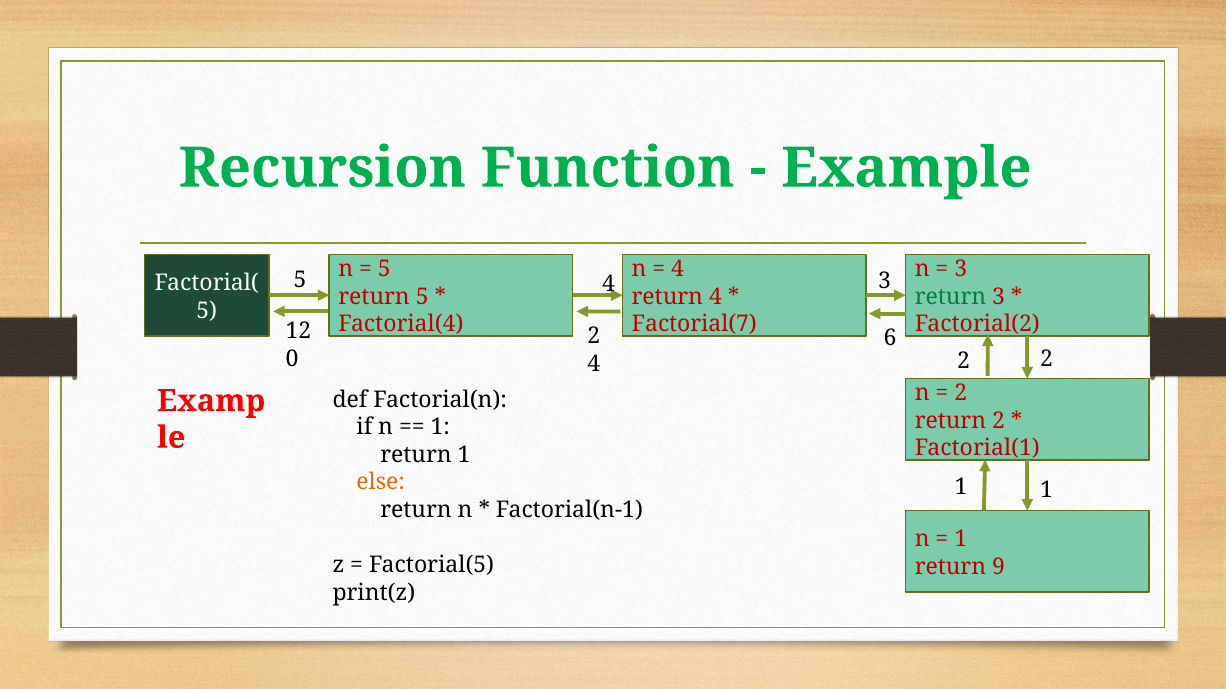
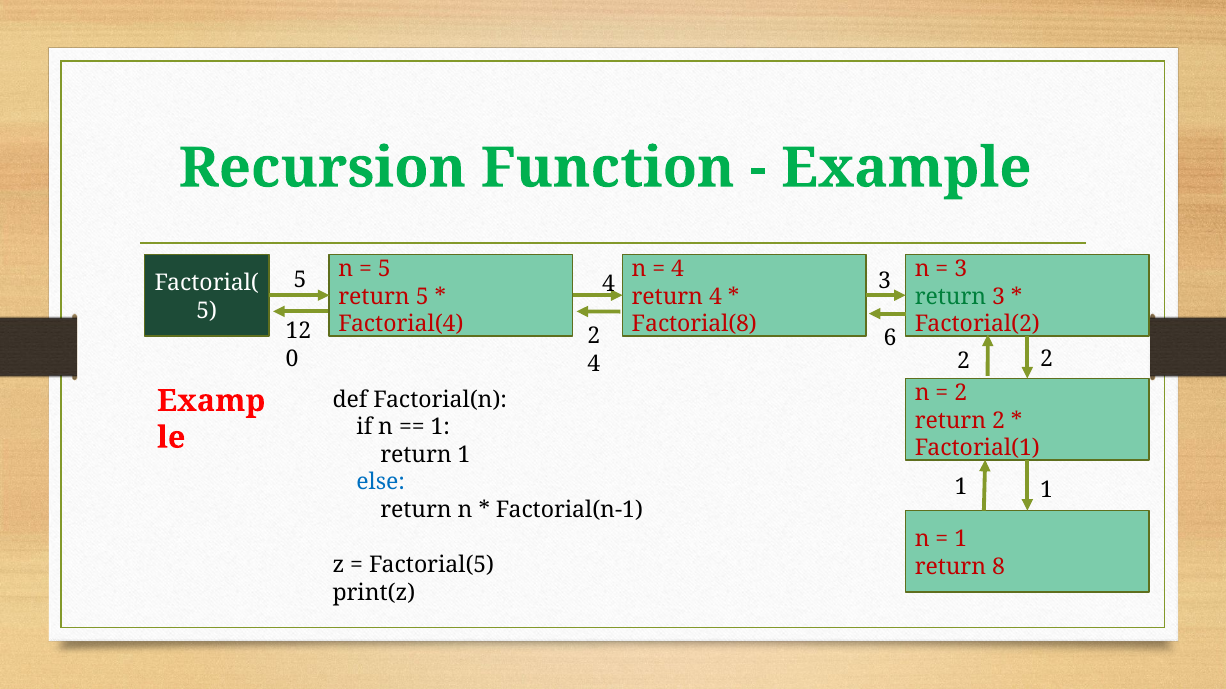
Factorial(7: Factorial(7 -> Factorial(8
else colour: orange -> blue
9: 9 -> 8
